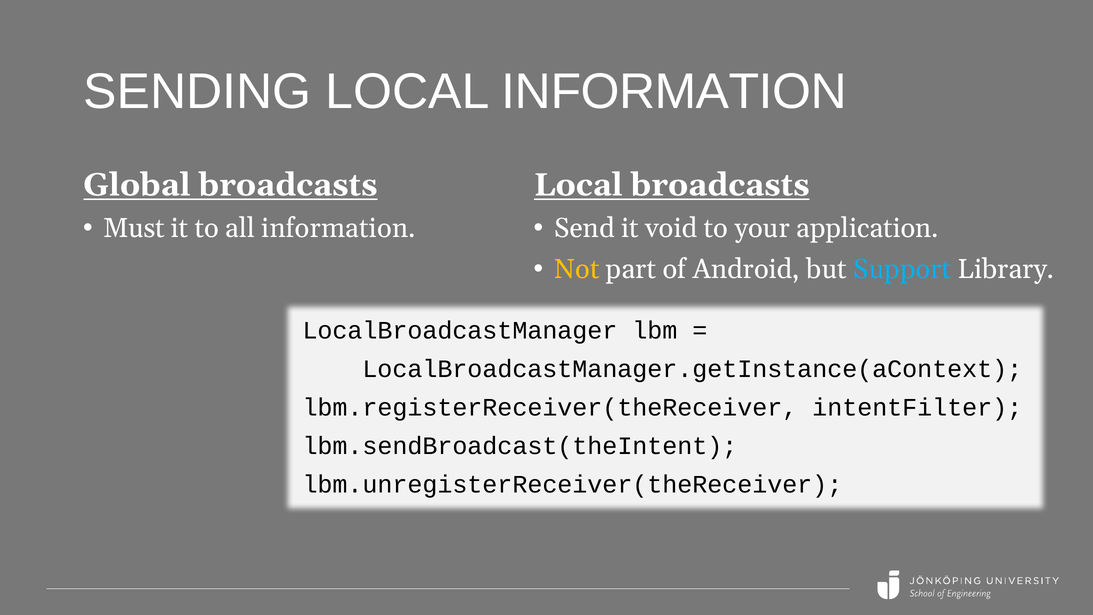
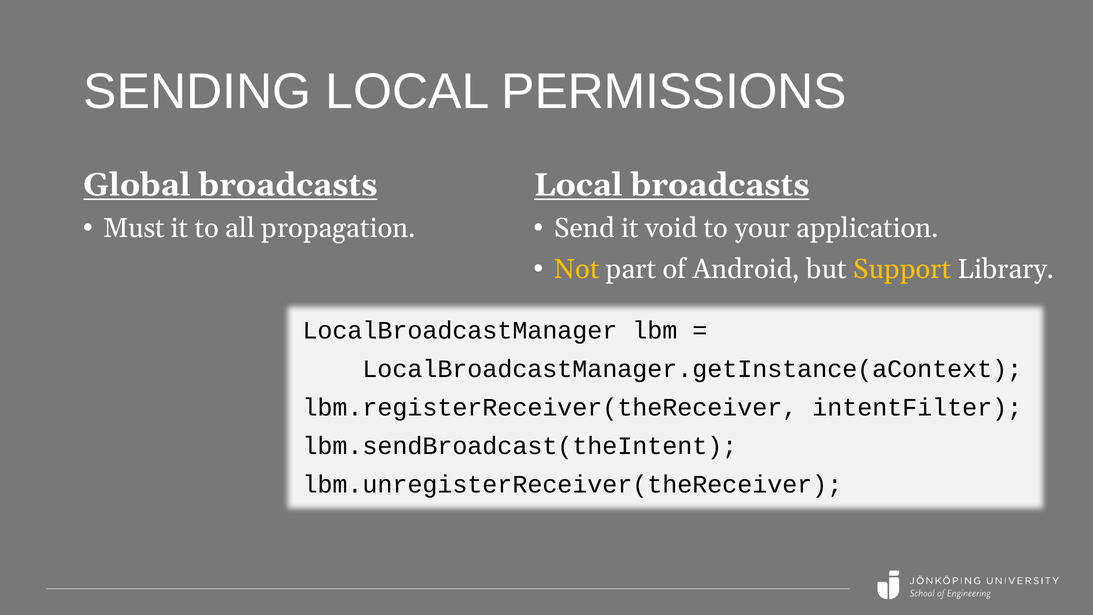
LOCAL INFORMATION: INFORMATION -> PERMISSIONS
all information: information -> propagation
Support colour: light blue -> yellow
